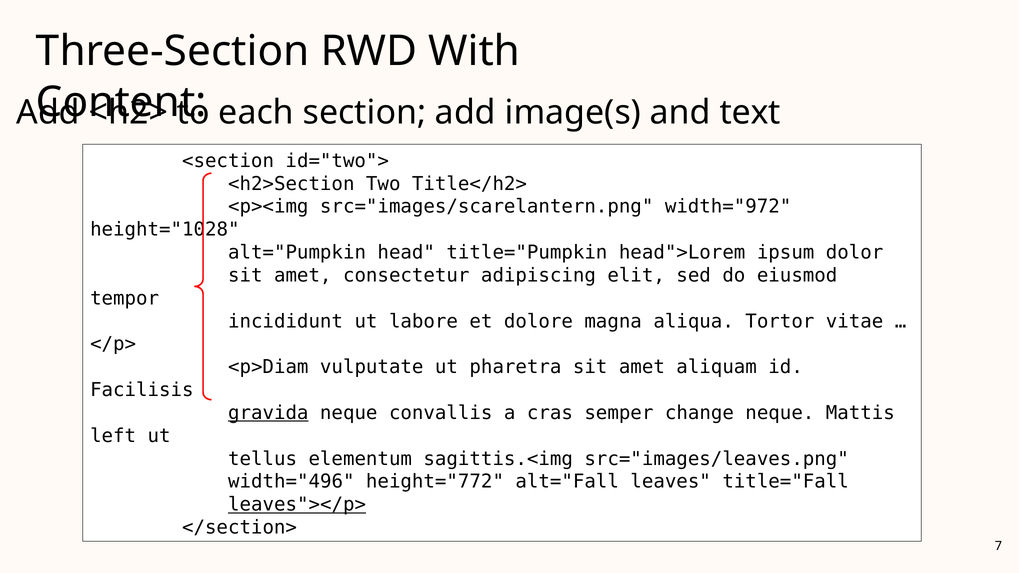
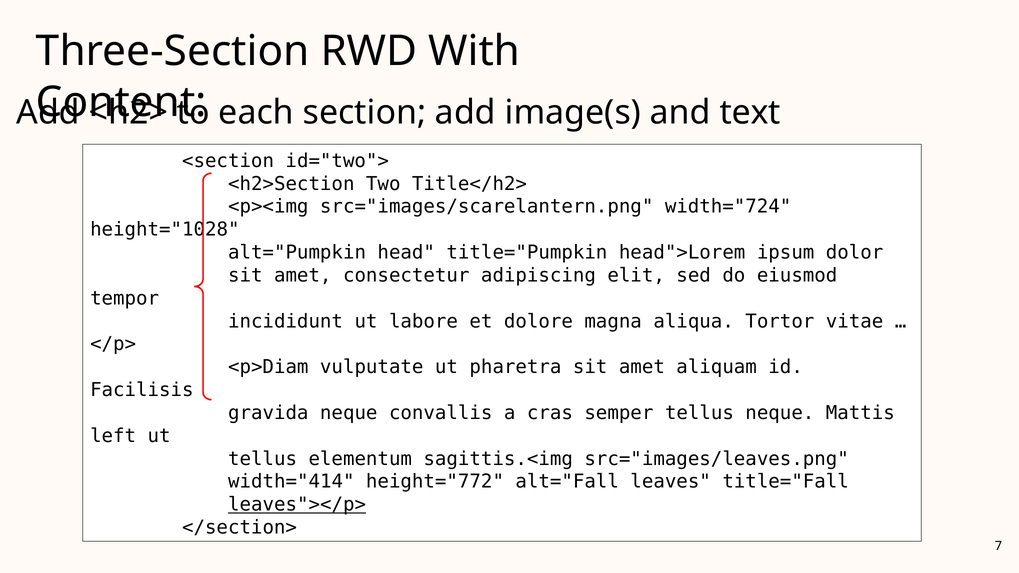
width="972: width="972 -> width="724
gravida underline: present -> none
semper change: change -> tellus
width="496: width="496 -> width="414
